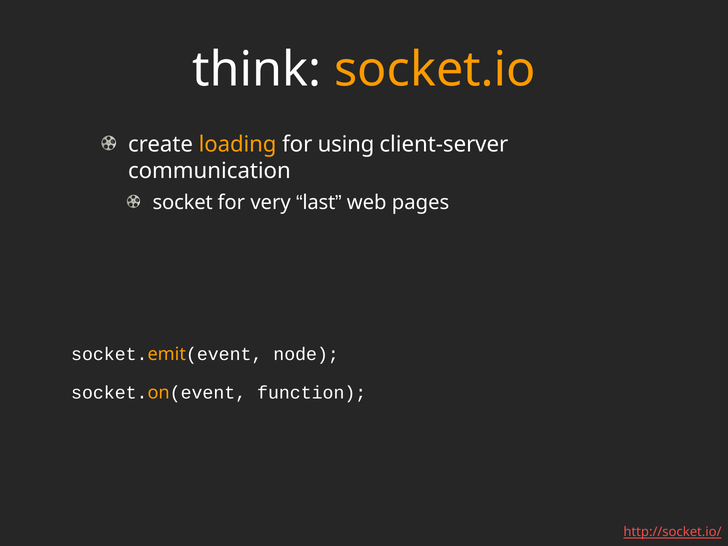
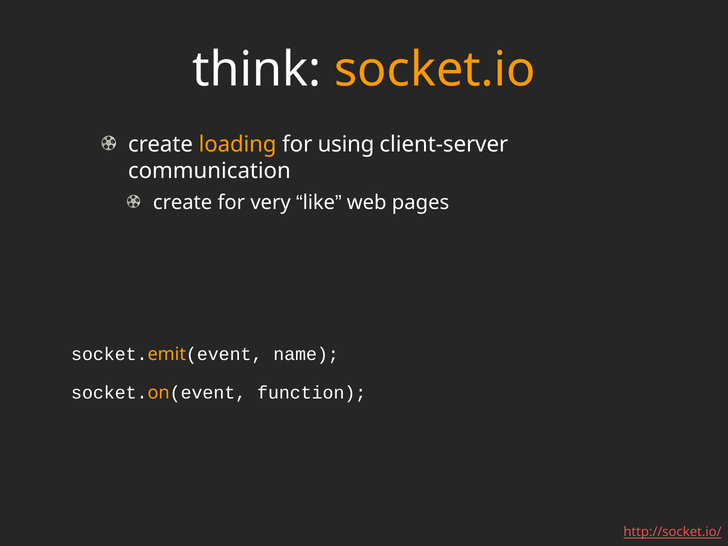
socket at (183, 202): socket -> create
last: last -> like
node: node -> name
